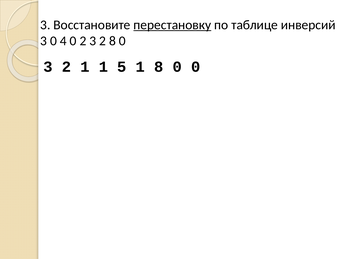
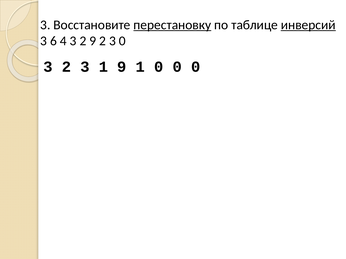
инверсий underline: none -> present
3 0: 0 -> 6
4 0: 0 -> 3
2 3: 3 -> 9
8 at (112, 41): 8 -> 3
3 2 1: 1 -> 3
1 5: 5 -> 9
1 8: 8 -> 0
